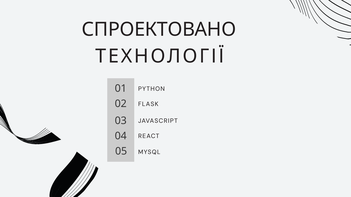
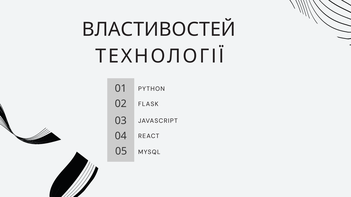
СПРОЕКТОВАНО: СПРОЕКТОВАНО -> ВЛАСТИВОСТЕЙ
